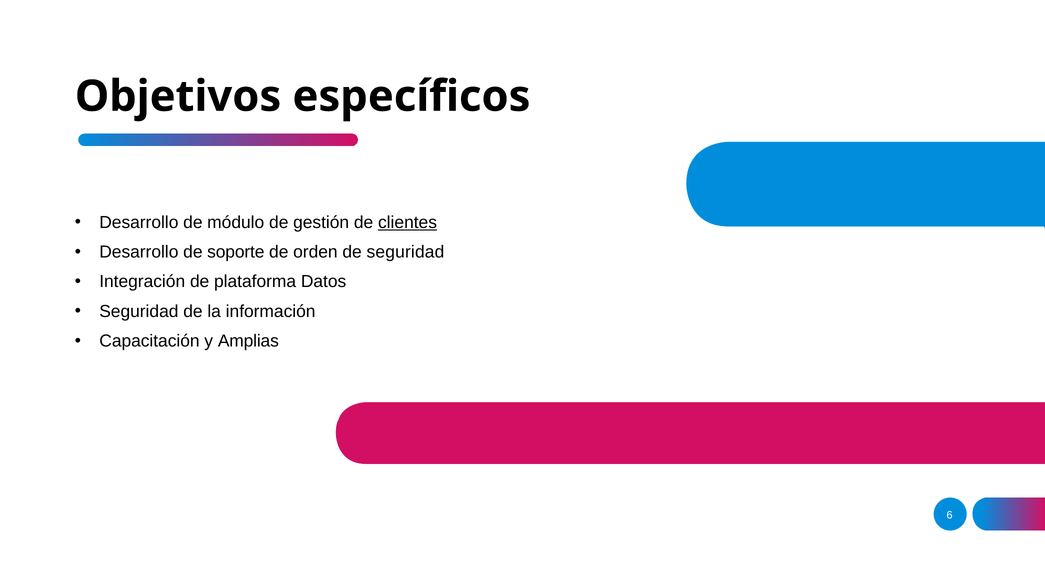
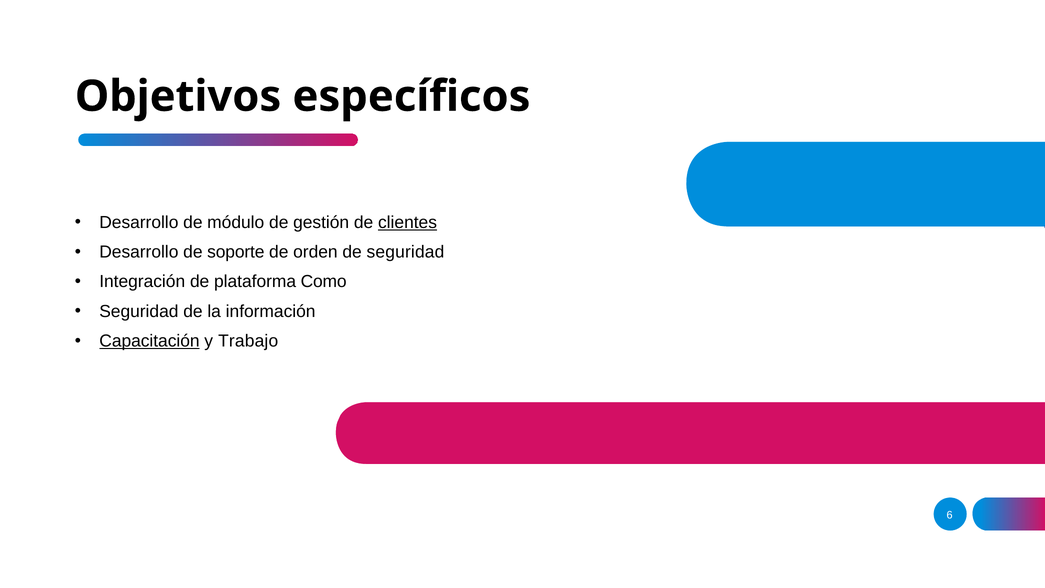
Datos: Datos -> Como
Capacitación underline: none -> present
Amplias: Amplias -> Trabajo
